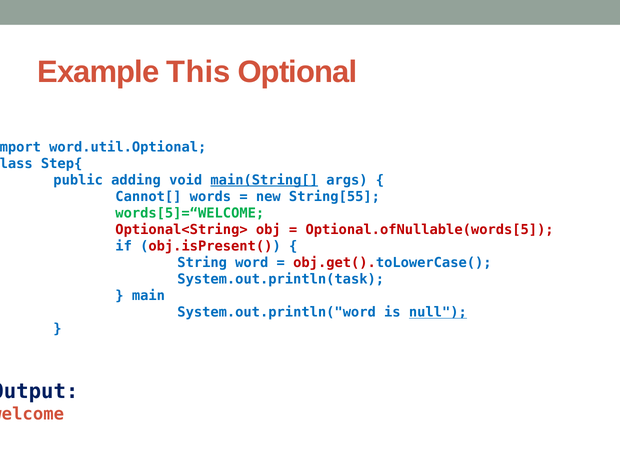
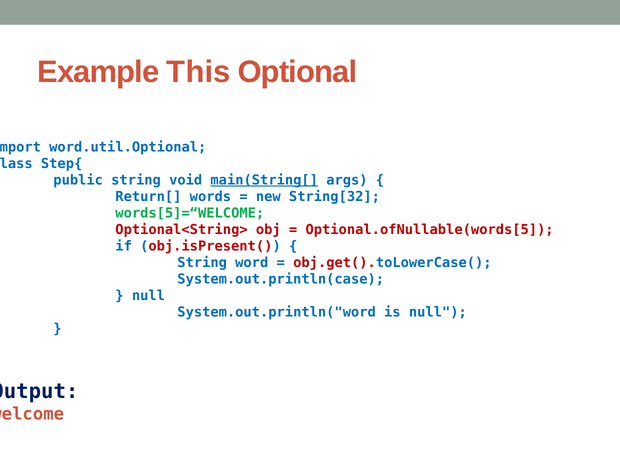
public adding: adding -> string
Cannot[: Cannot[ -> Return[
String[55: String[55 -> String[32
System.out.println(task: System.out.println(task -> System.out.println(case
main at (148, 296): main -> null
null at (438, 312) underline: present -> none
